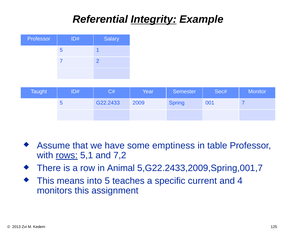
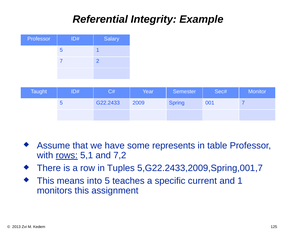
Integrity underline: present -> none
emptiness: emptiness -> represents
Animal: Animal -> Tuples
and 4: 4 -> 1
